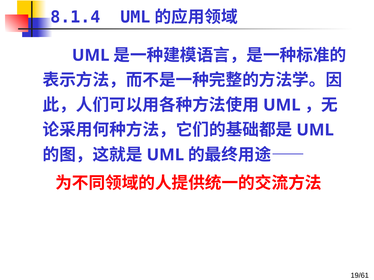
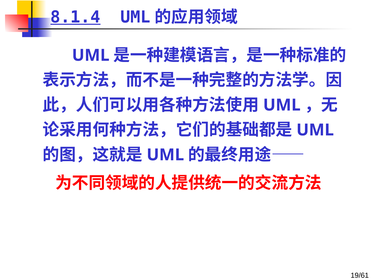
8.1.4 underline: none -> present
